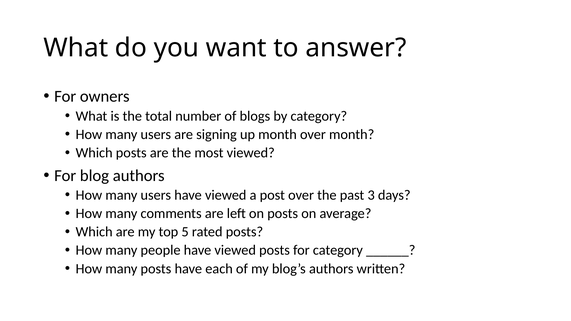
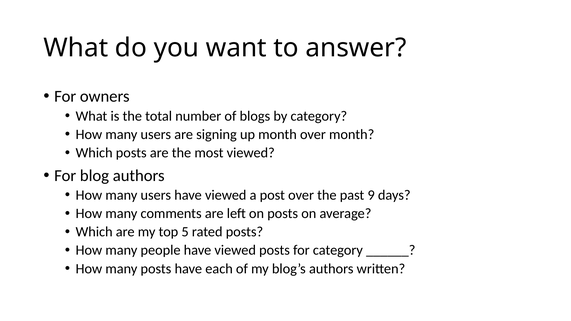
3: 3 -> 9
